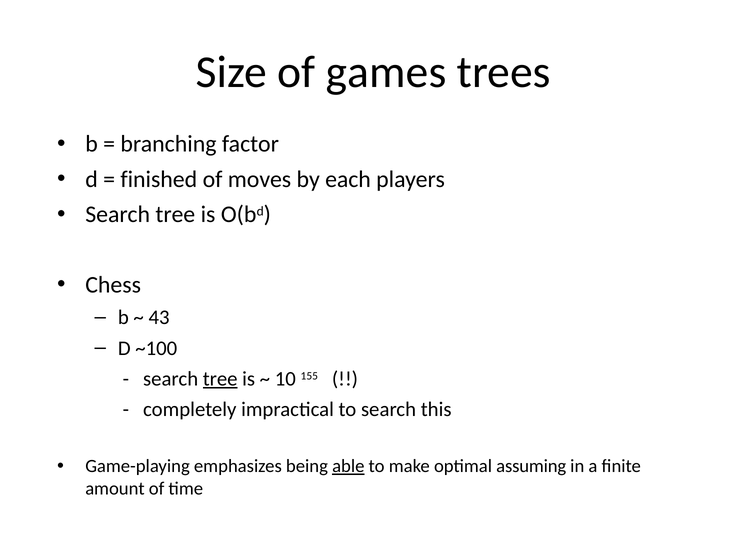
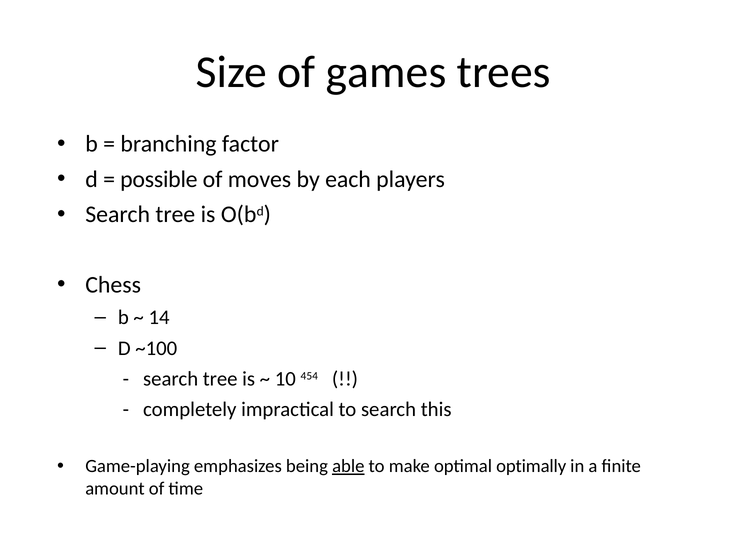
finished: finished -> possible
43: 43 -> 14
tree at (220, 379) underline: present -> none
155: 155 -> 454
assuming: assuming -> optimally
